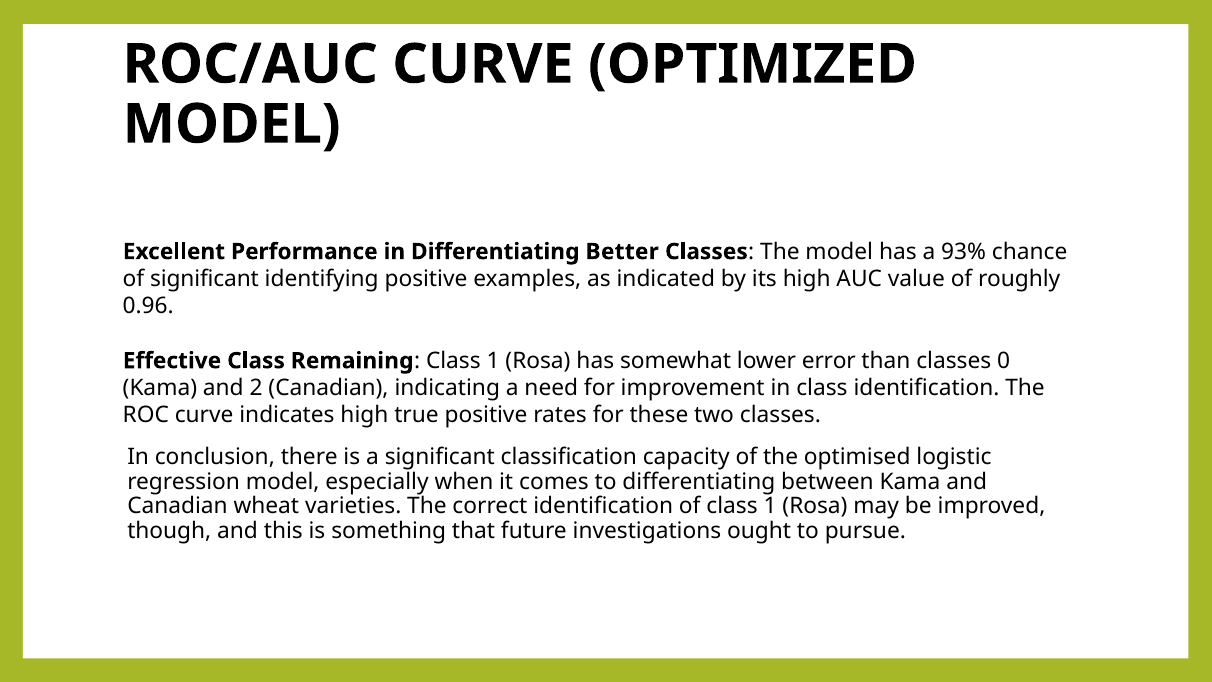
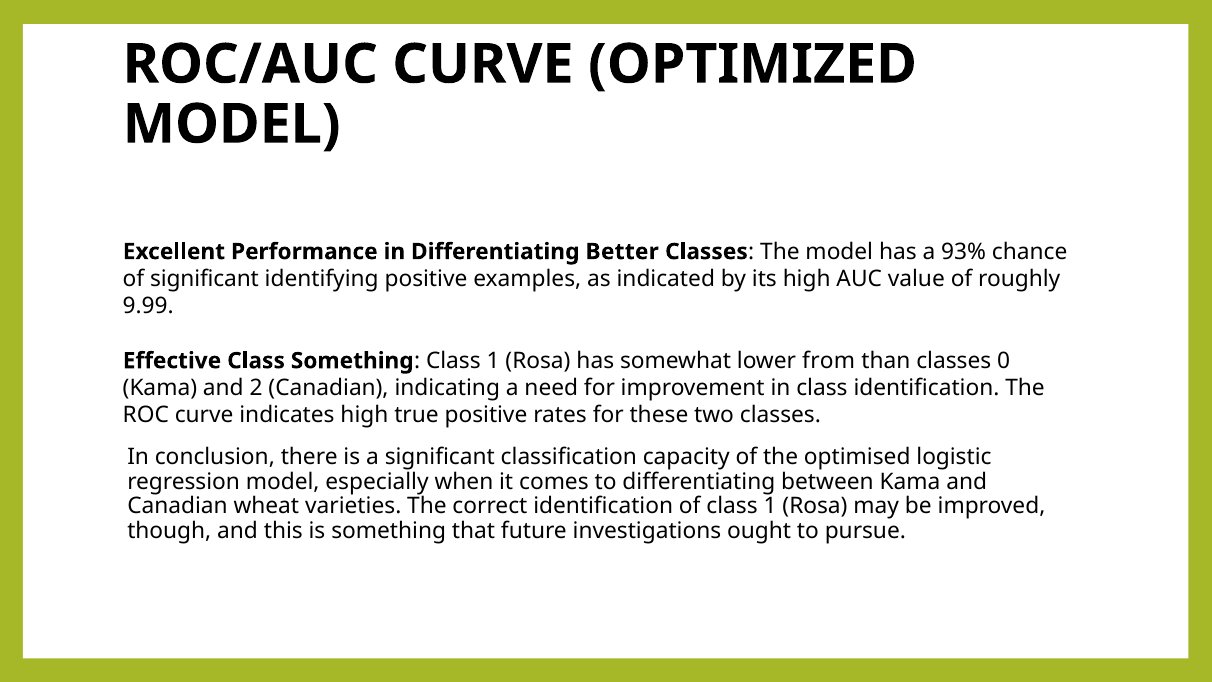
0.96: 0.96 -> 9.99
Class Remaining: Remaining -> Something
error: error -> from
